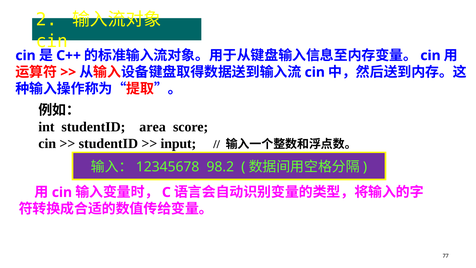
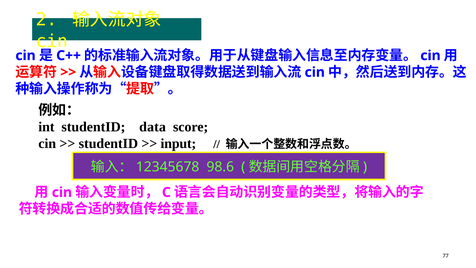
area: area -> data
98.2: 98.2 -> 98.6
